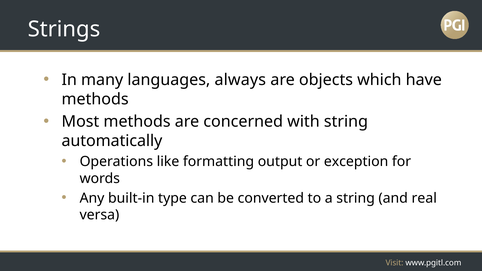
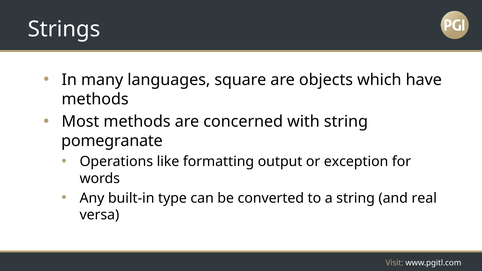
always: always -> square
automatically: automatically -> pomegranate
